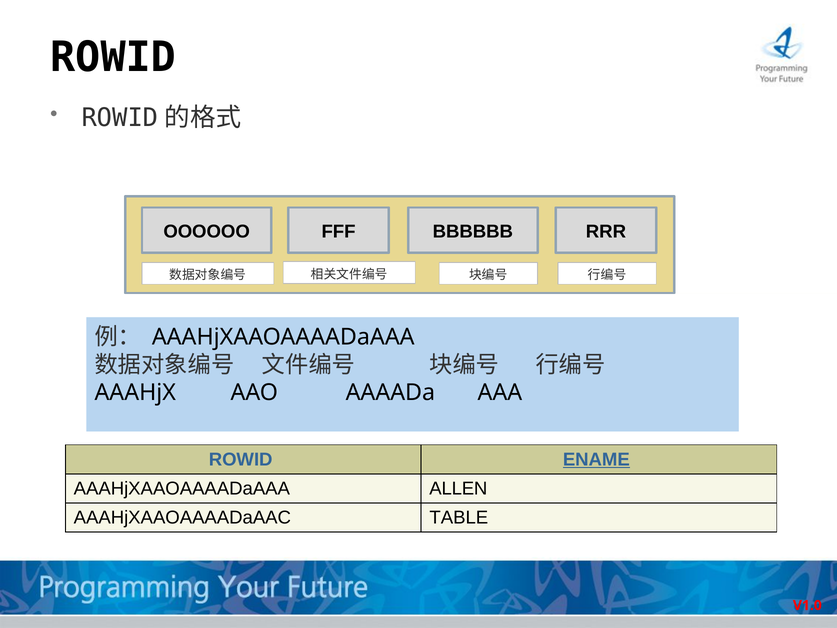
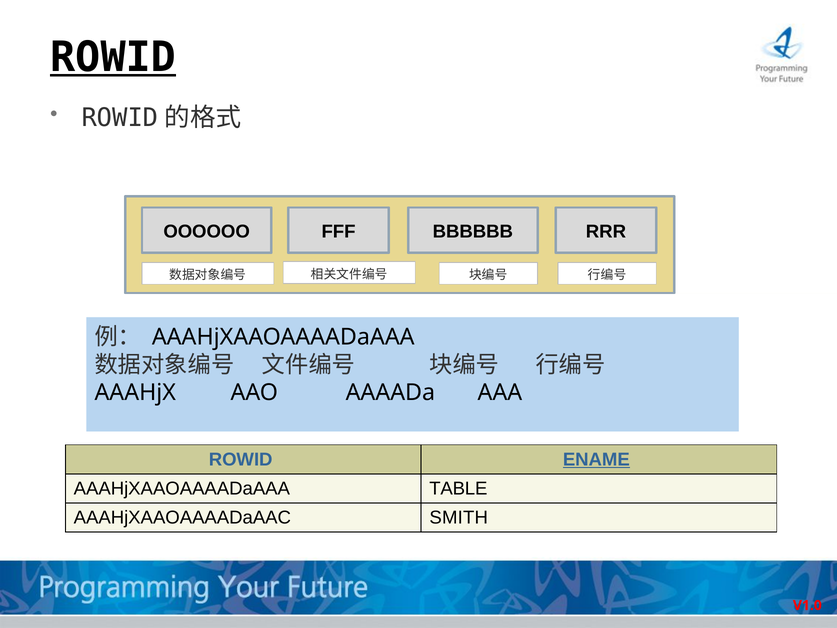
ROWID at (113, 57) underline: none -> present
ALLEN: ALLEN -> TABLE
TABLE: TABLE -> SMITH
